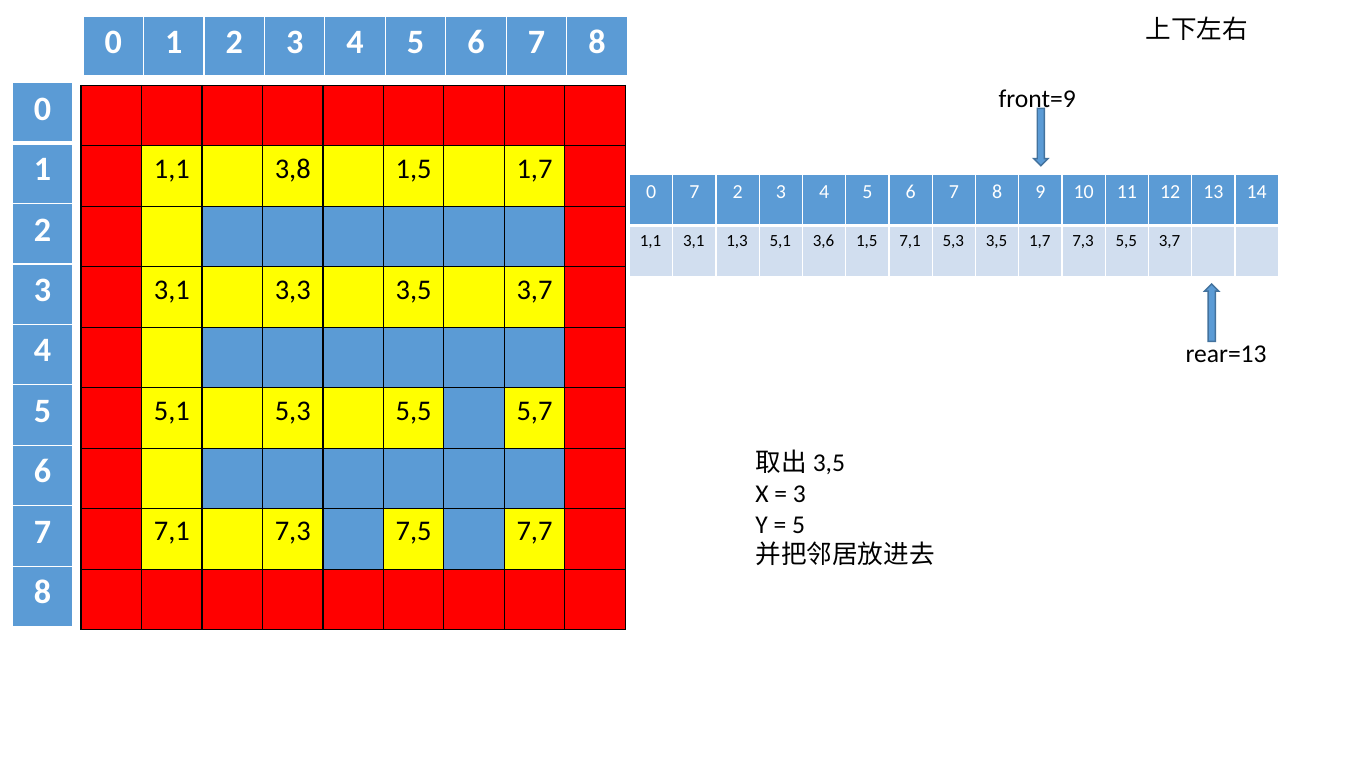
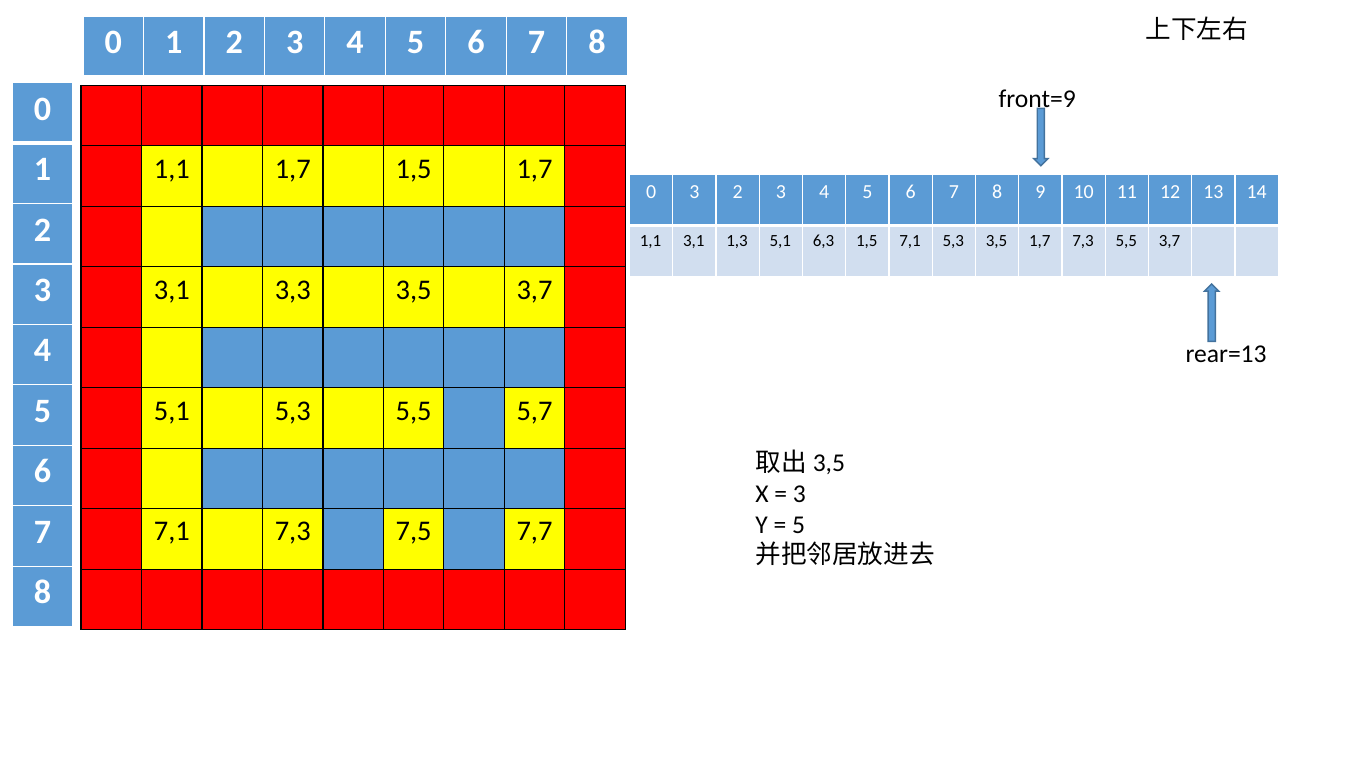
1,1 3,8: 3,8 -> 1,7
0 7: 7 -> 3
3,6: 3,6 -> 6,3
